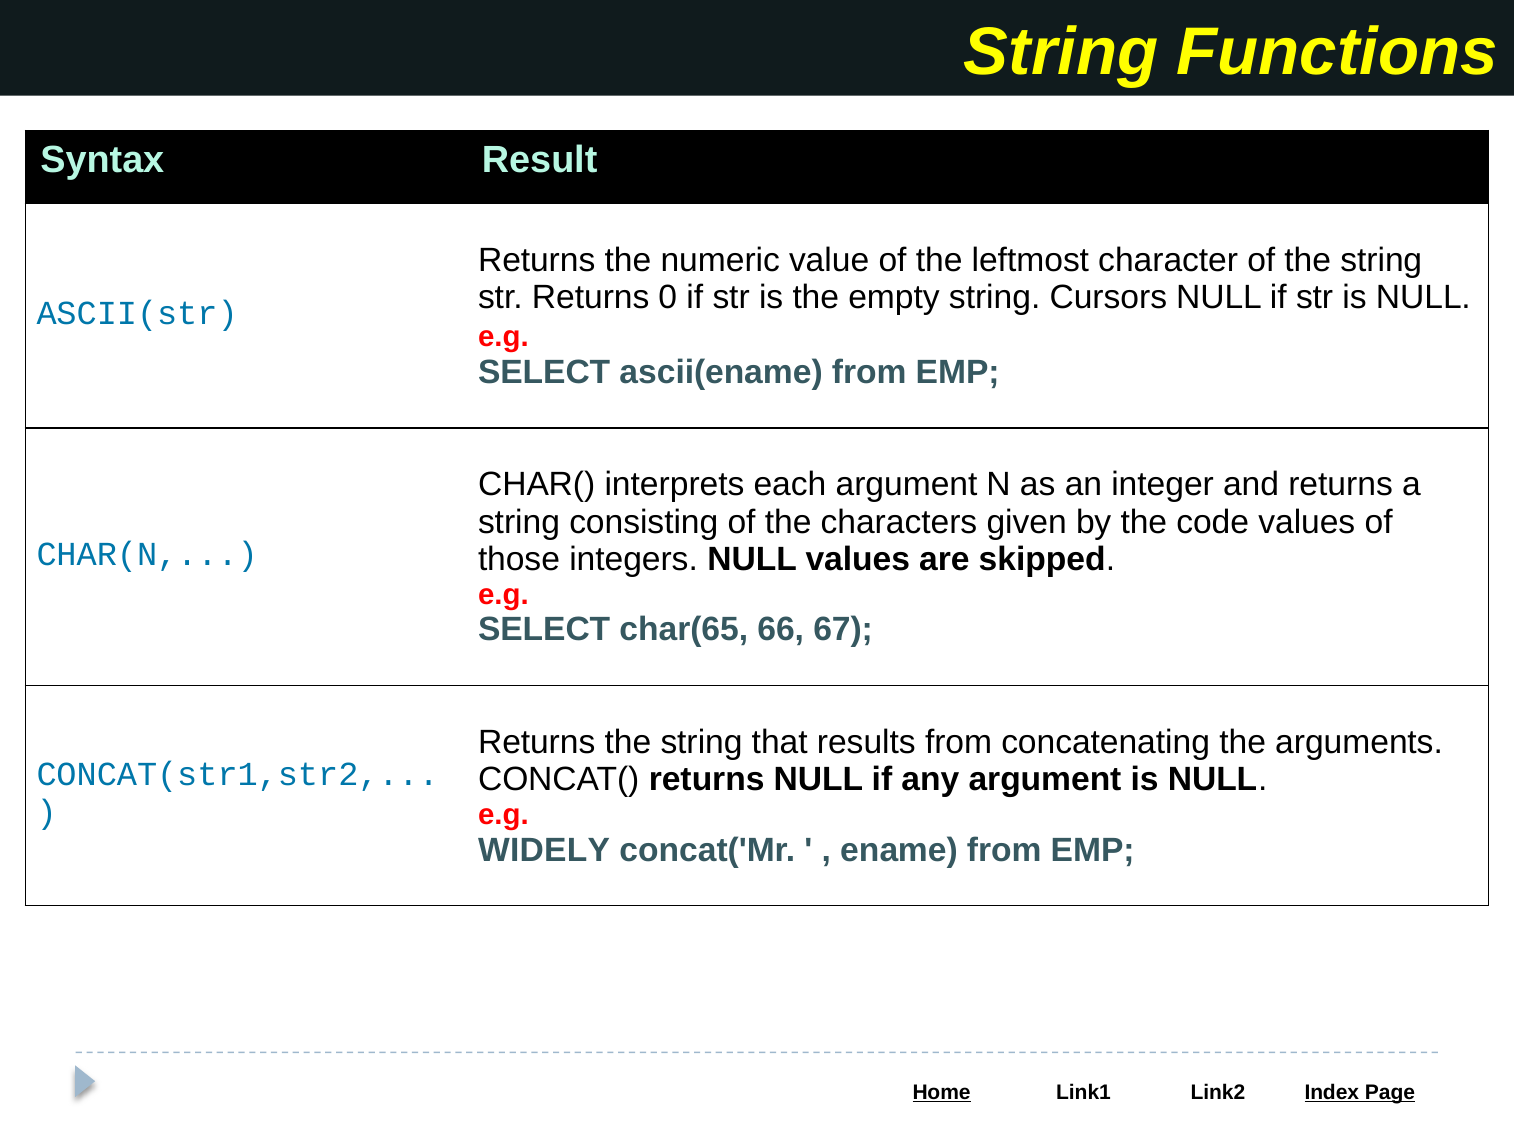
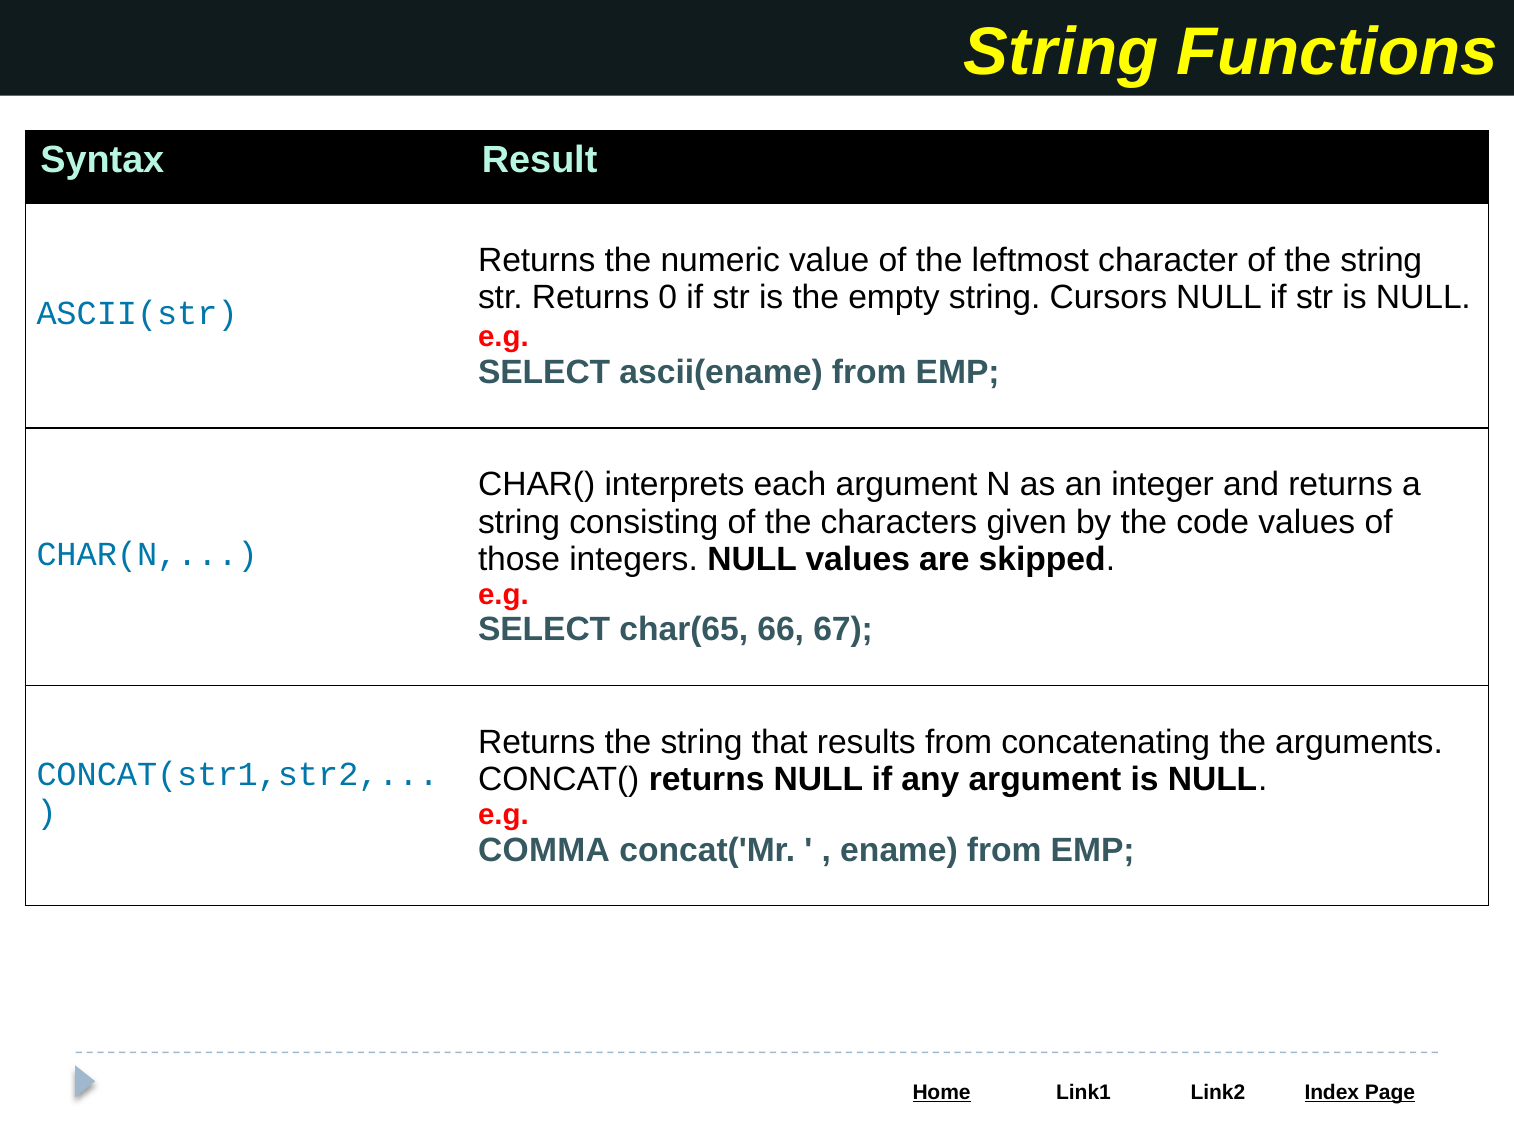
WIDELY: WIDELY -> COMMA
